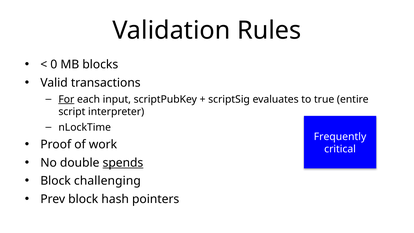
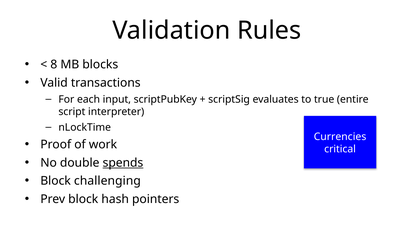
0: 0 -> 8
For underline: present -> none
Frequently: Frequently -> Currencies
